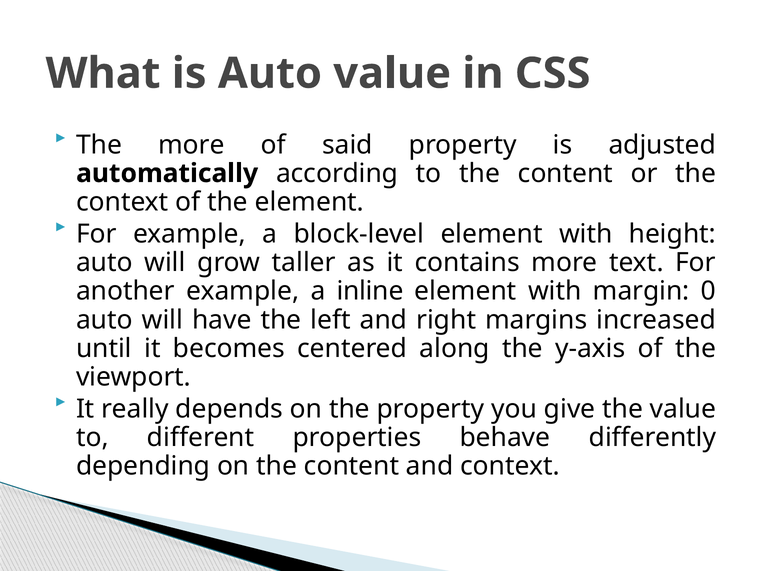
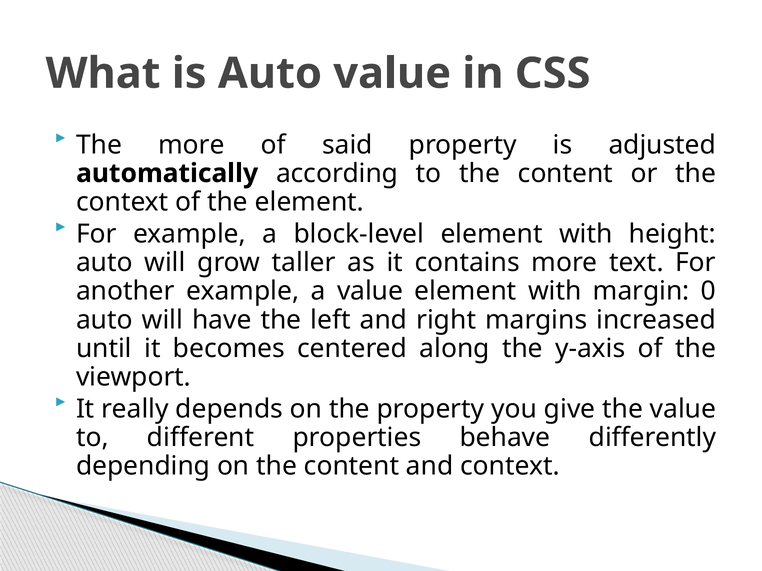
a inline: inline -> value
